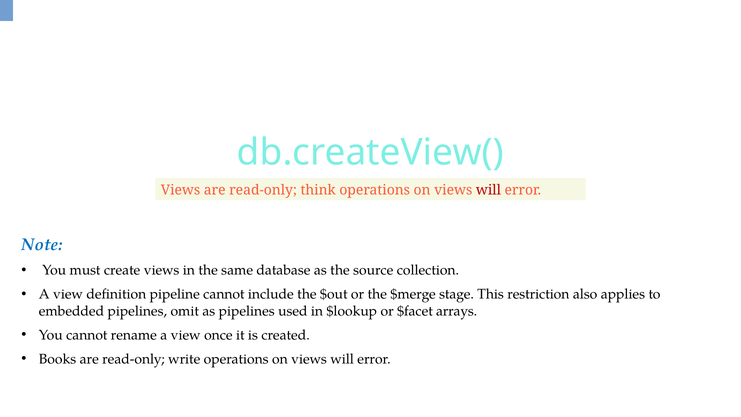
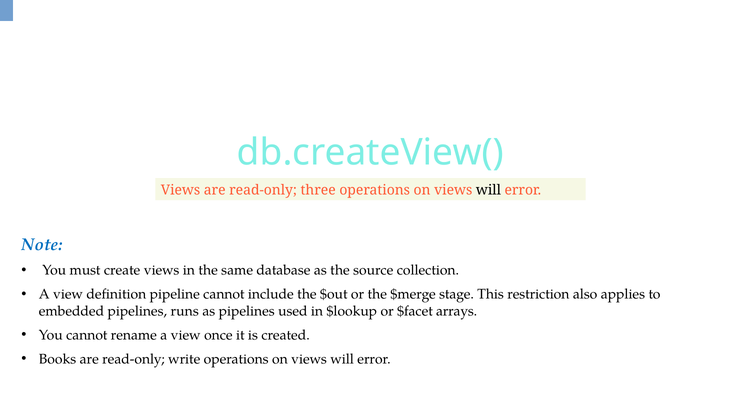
think: think -> three
will at (488, 190) colour: red -> black
omit: omit -> runs
